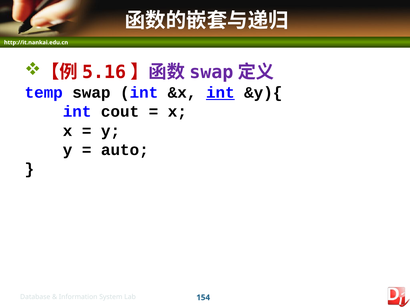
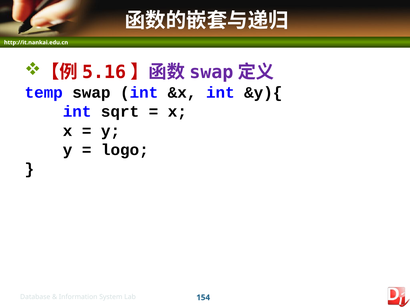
int at (220, 93) underline: present -> none
cout: cout -> sqrt
auto: auto -> logo
